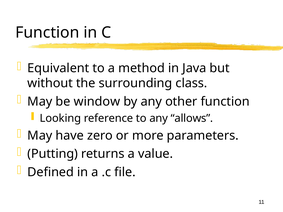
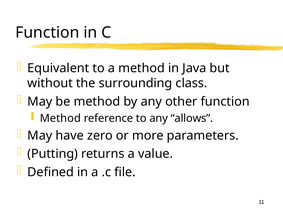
be window: window -> method
Looking at (60, 118): Looking -> Method
